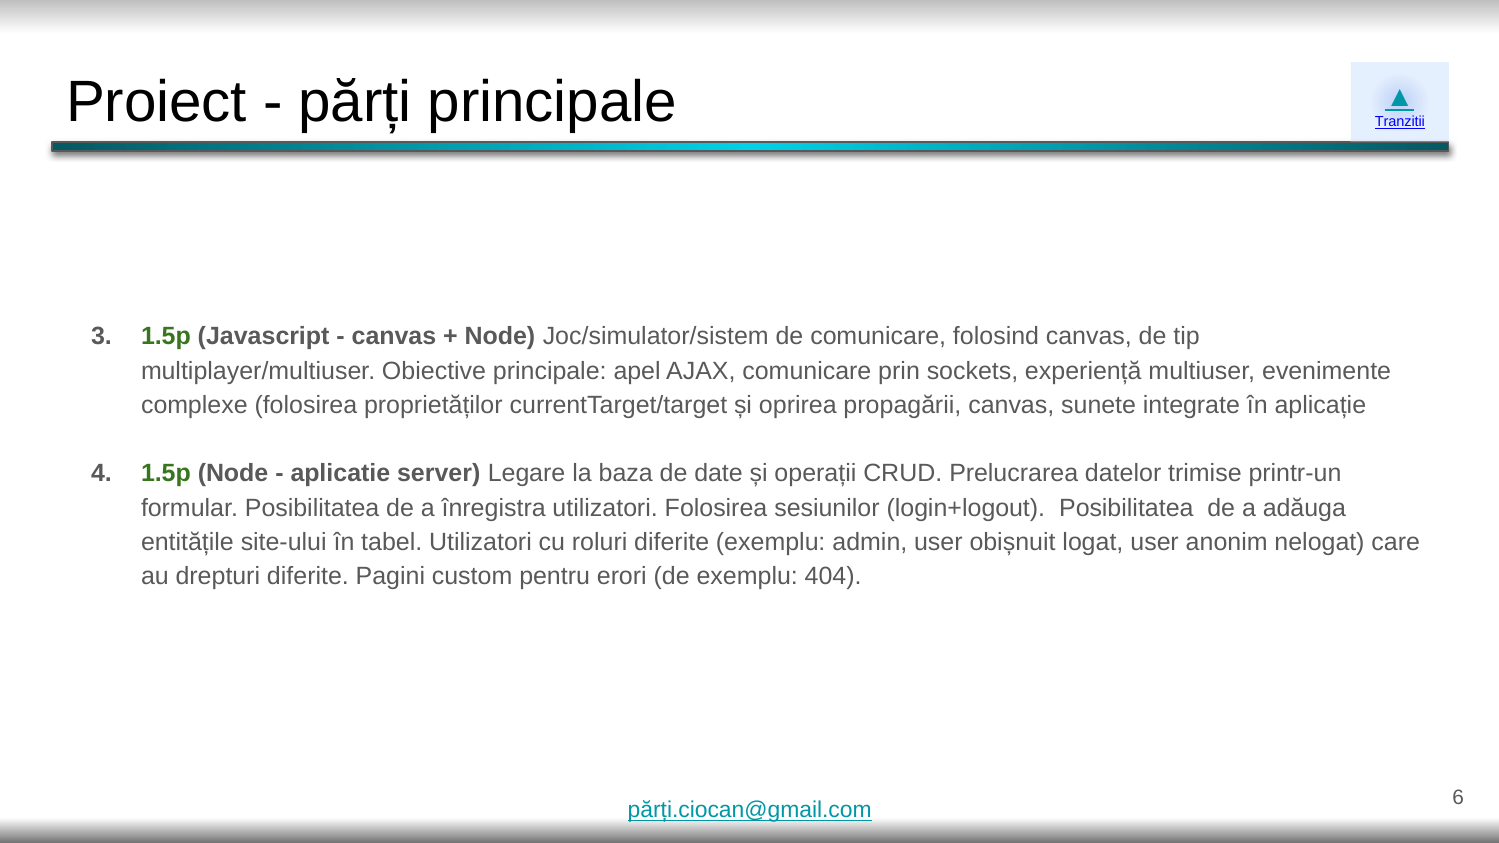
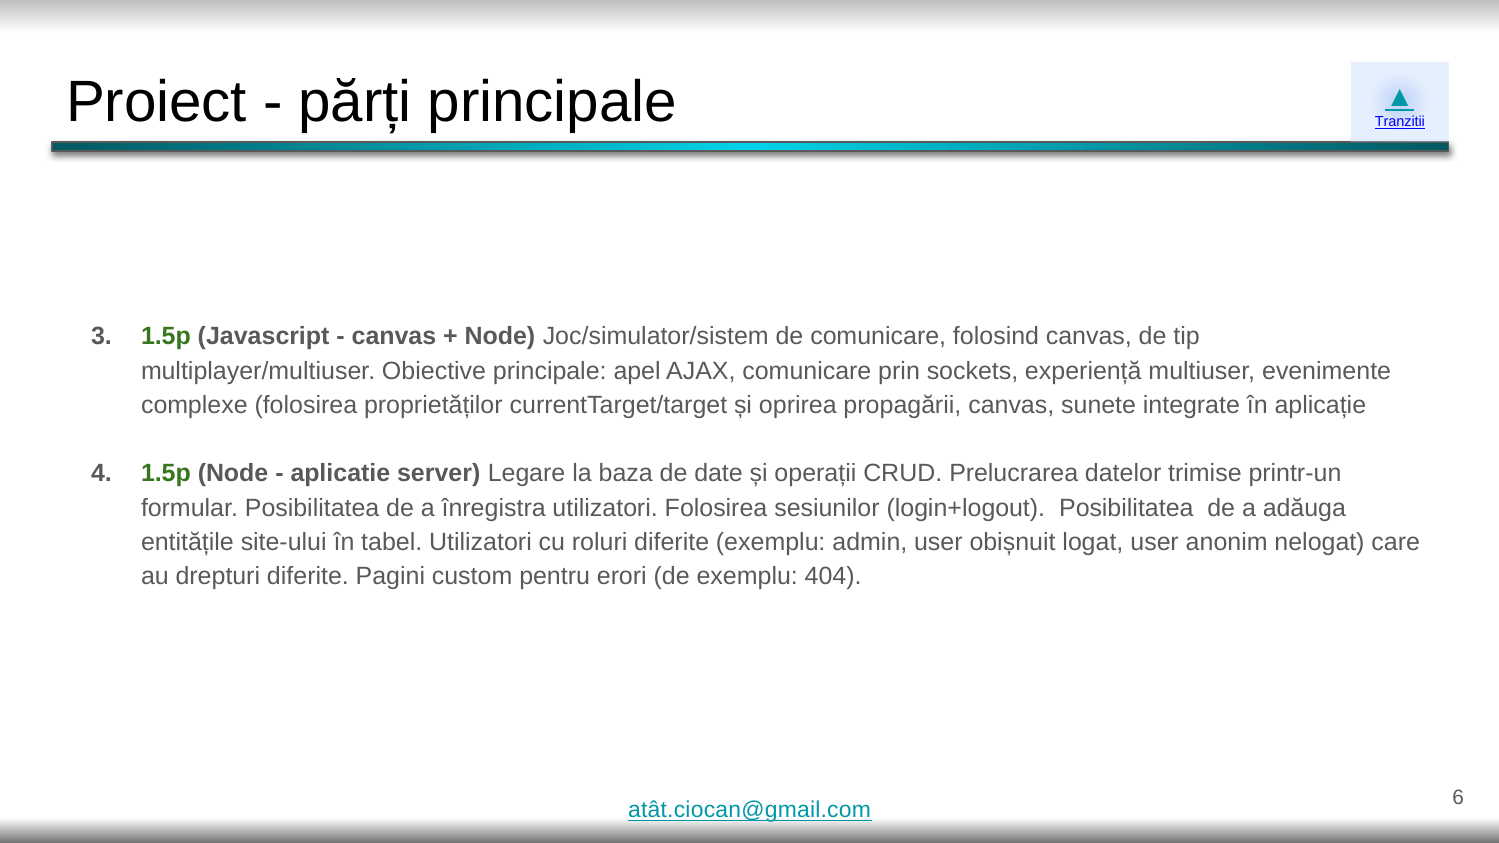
părți.ciocan@gmail.com: părți.ciocan@gmail.com -> atât.ciocan@gmail.com
